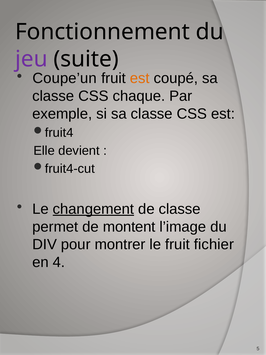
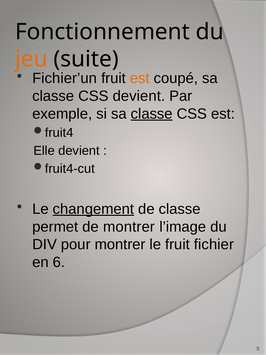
jeu colour: purple -> orange
Coupe’un: Coupe’un -> Fichier’un
CSS chaque: chaque -> devient
classe at (152, 114) underline: none -> present
de montent: montent -> montrer
4: 4 -> 6
